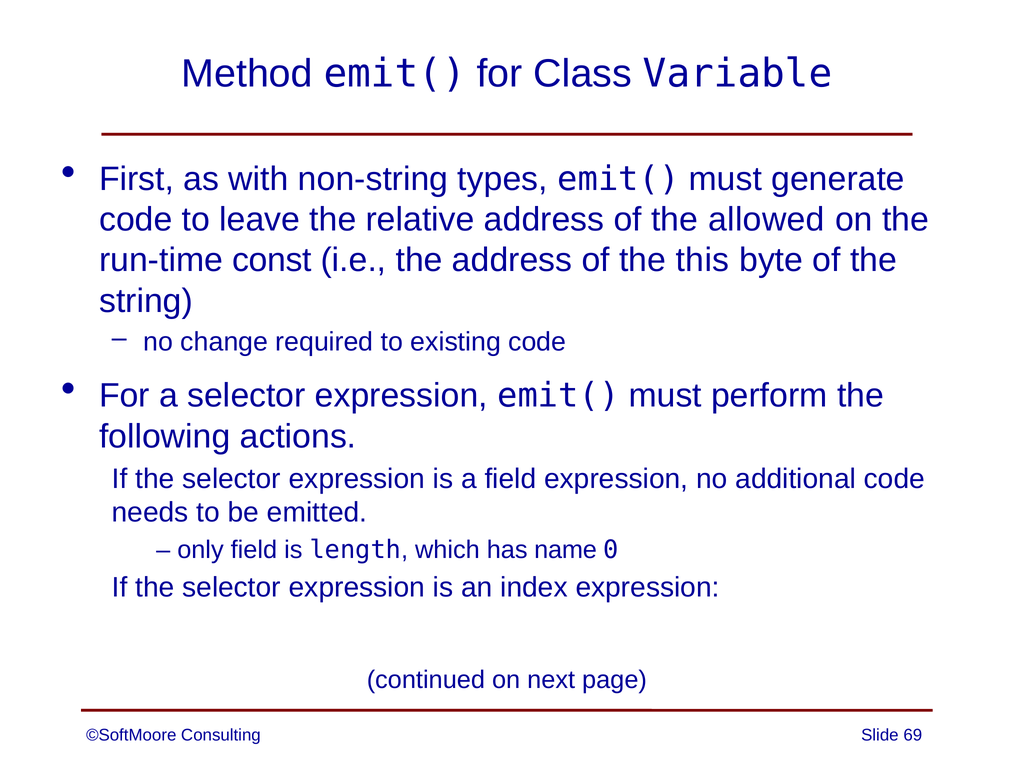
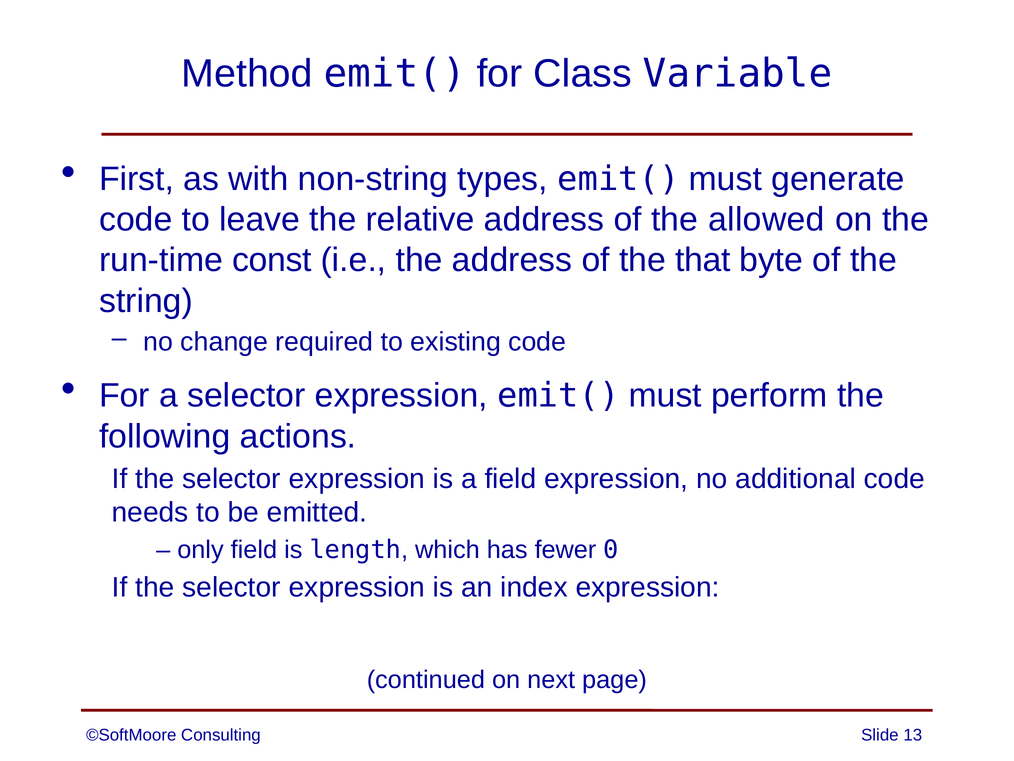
this: this -> that
name: name -> fewer
69: 69 -> 13
